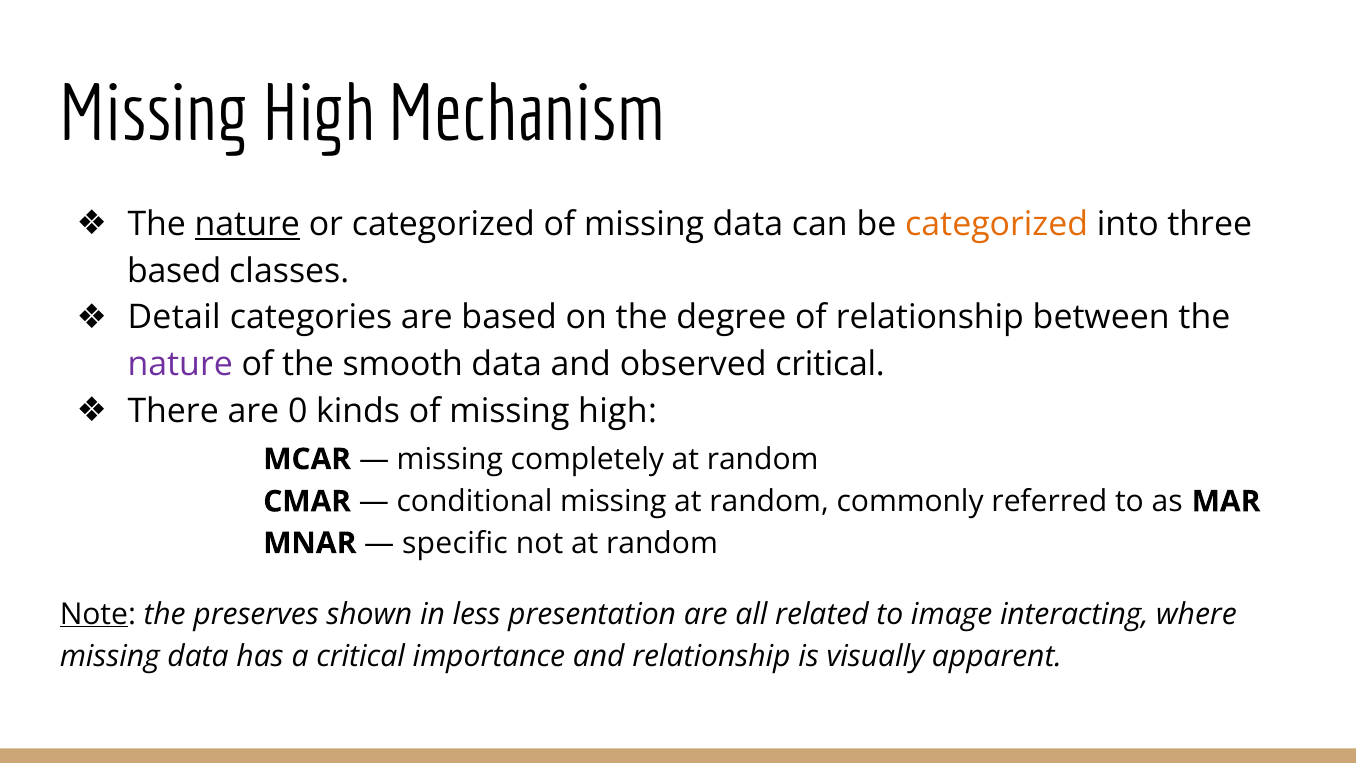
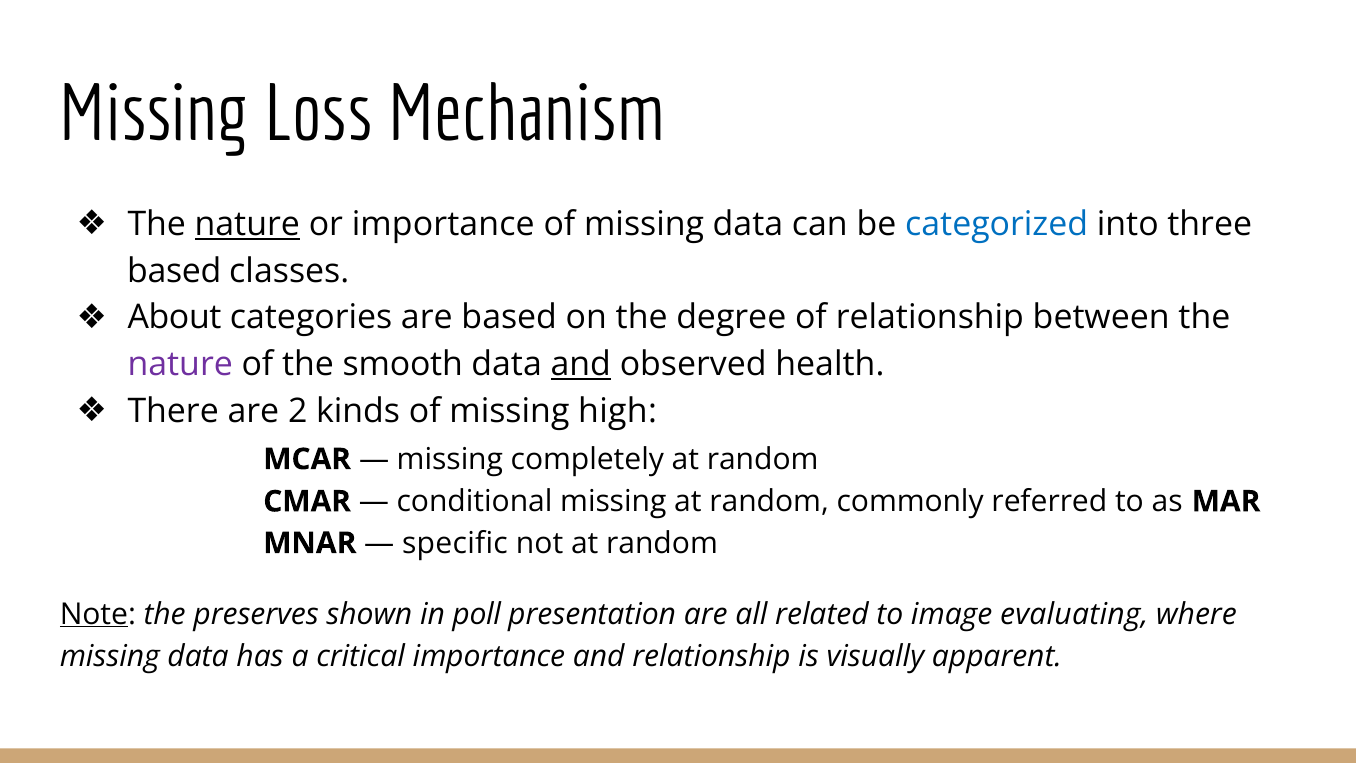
High at (319, 115): High -> Loss
or categorized: categorized -> importance
categorized at (997, 224) colour: orange -> blue
Detail: Detail -> About
and at (581, 364) underline: none -> present
observed critical: critical -> health
0: 0 -> 2
less: less -> poll
interacting: interacting -> evaluating
